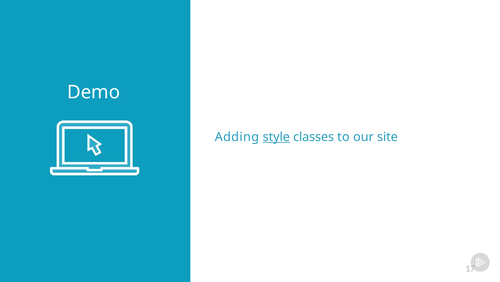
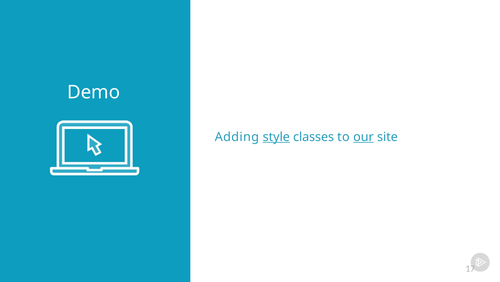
our underline: none -> present
